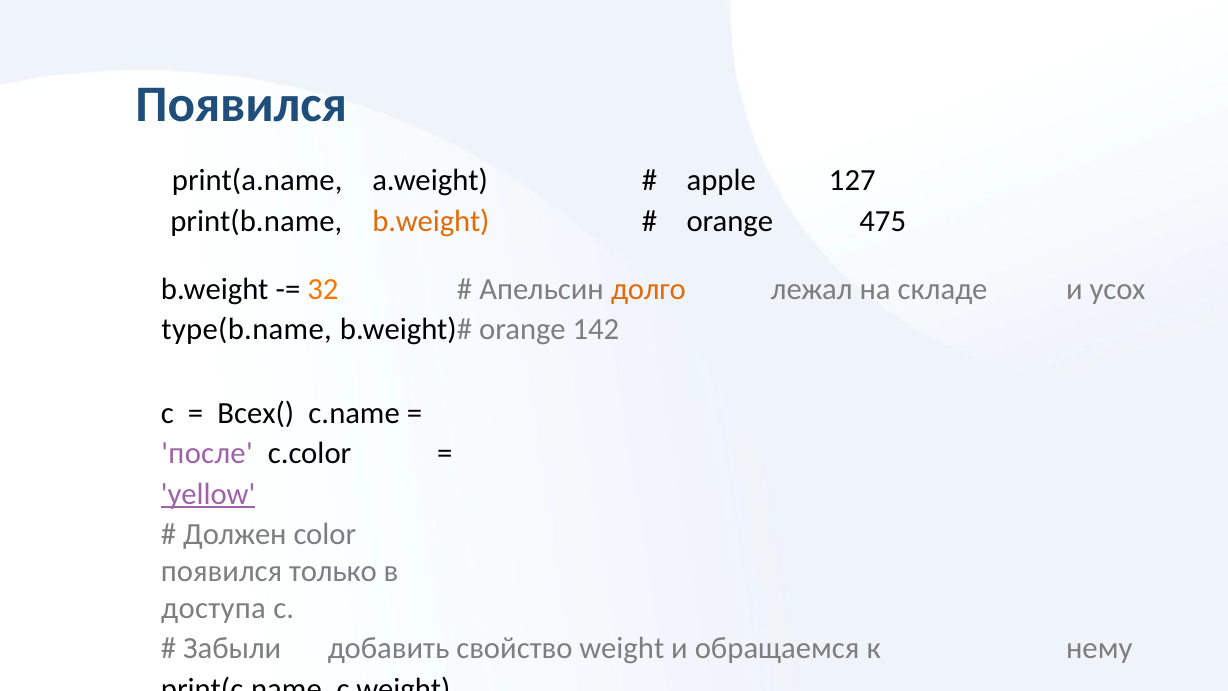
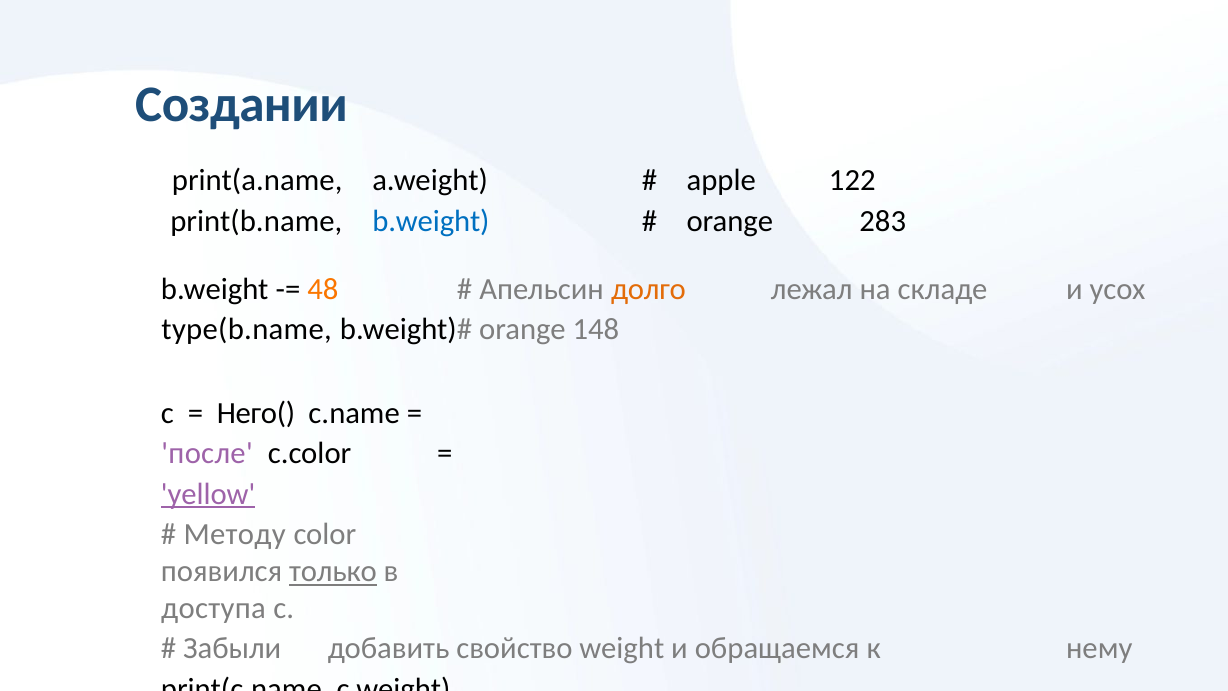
Появился at (241, 105): Появился -> Создании
127: 127 -> 122
b.weight at (431, 221) colour: orange -> blue
475: 475 -> 283
32: 32 -> 48
142: 142 -> 148
Всех(: Всех( -> Него(
Должен: Должен -> Методу
только underline: none -> present
